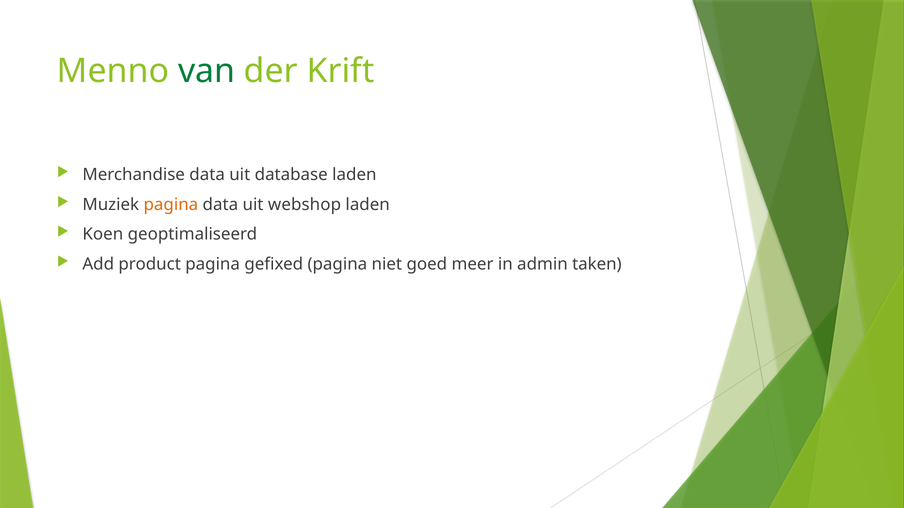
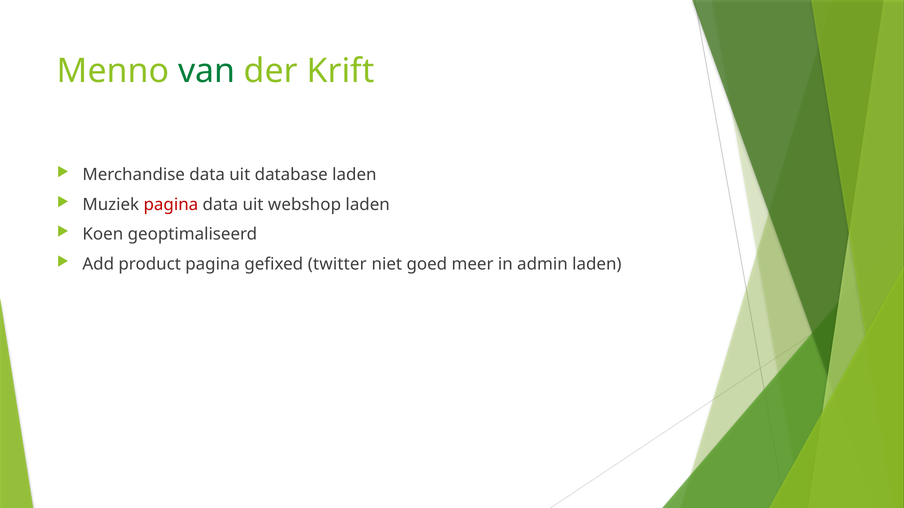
pagina at (171, 205) colour: orange -> red
gefixed pagina: pagina -> twitter
admin taken: taken -> laden
